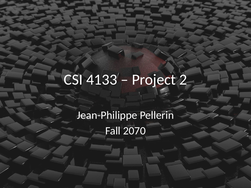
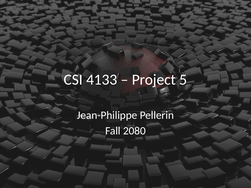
2: 2 -> 5
2070: 2070 -> 2080
